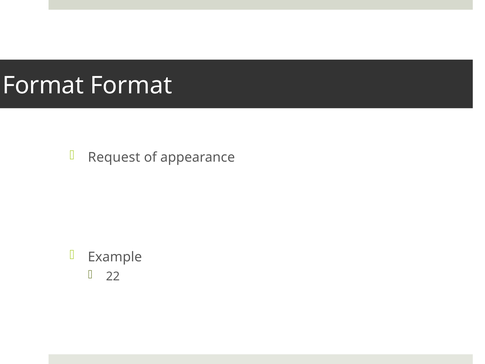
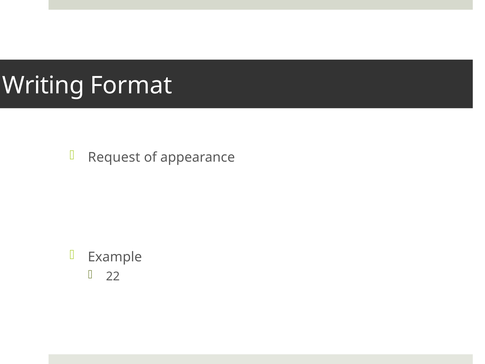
Format at (43, 86): Format -> Writing
